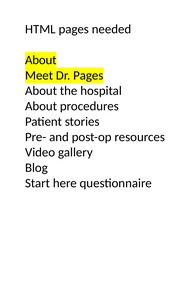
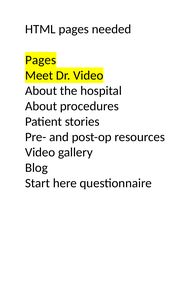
About at (41, 60): About -> Pages
Dr Pages: Pages -> Video
